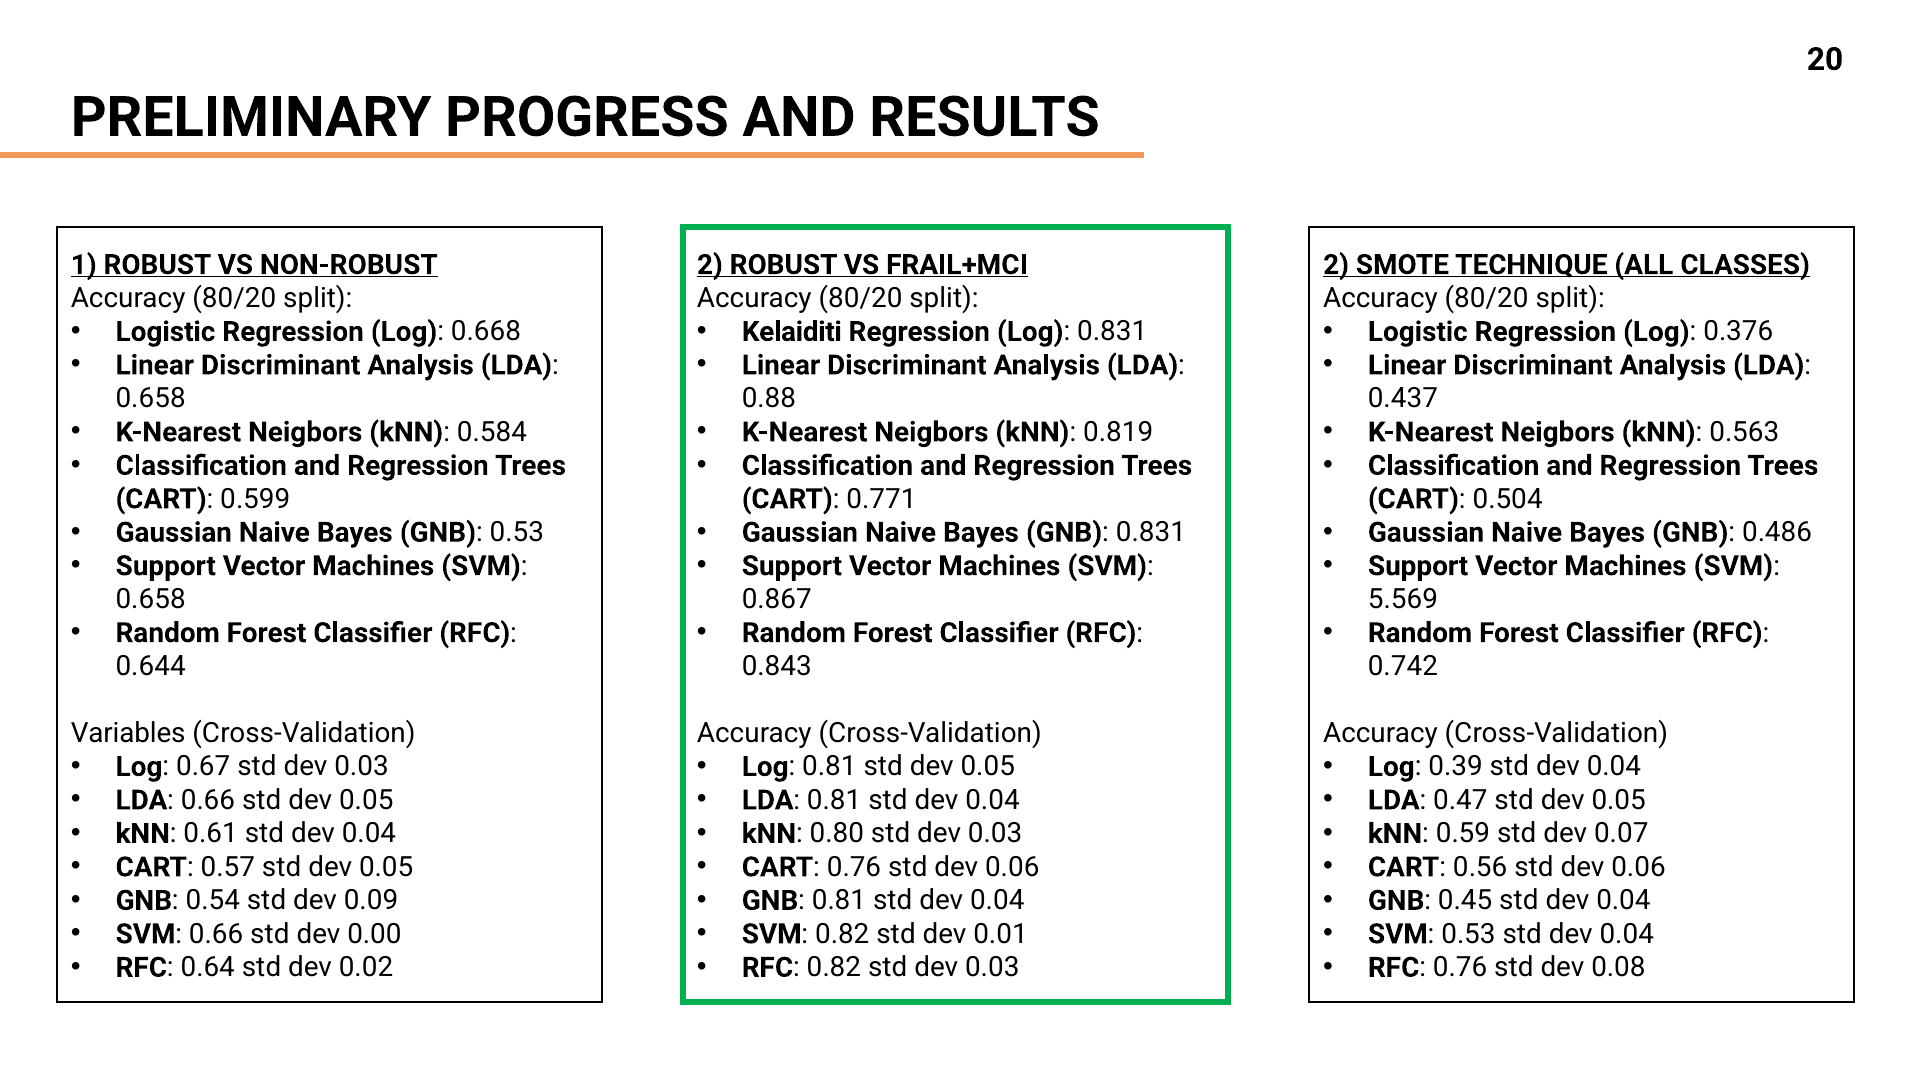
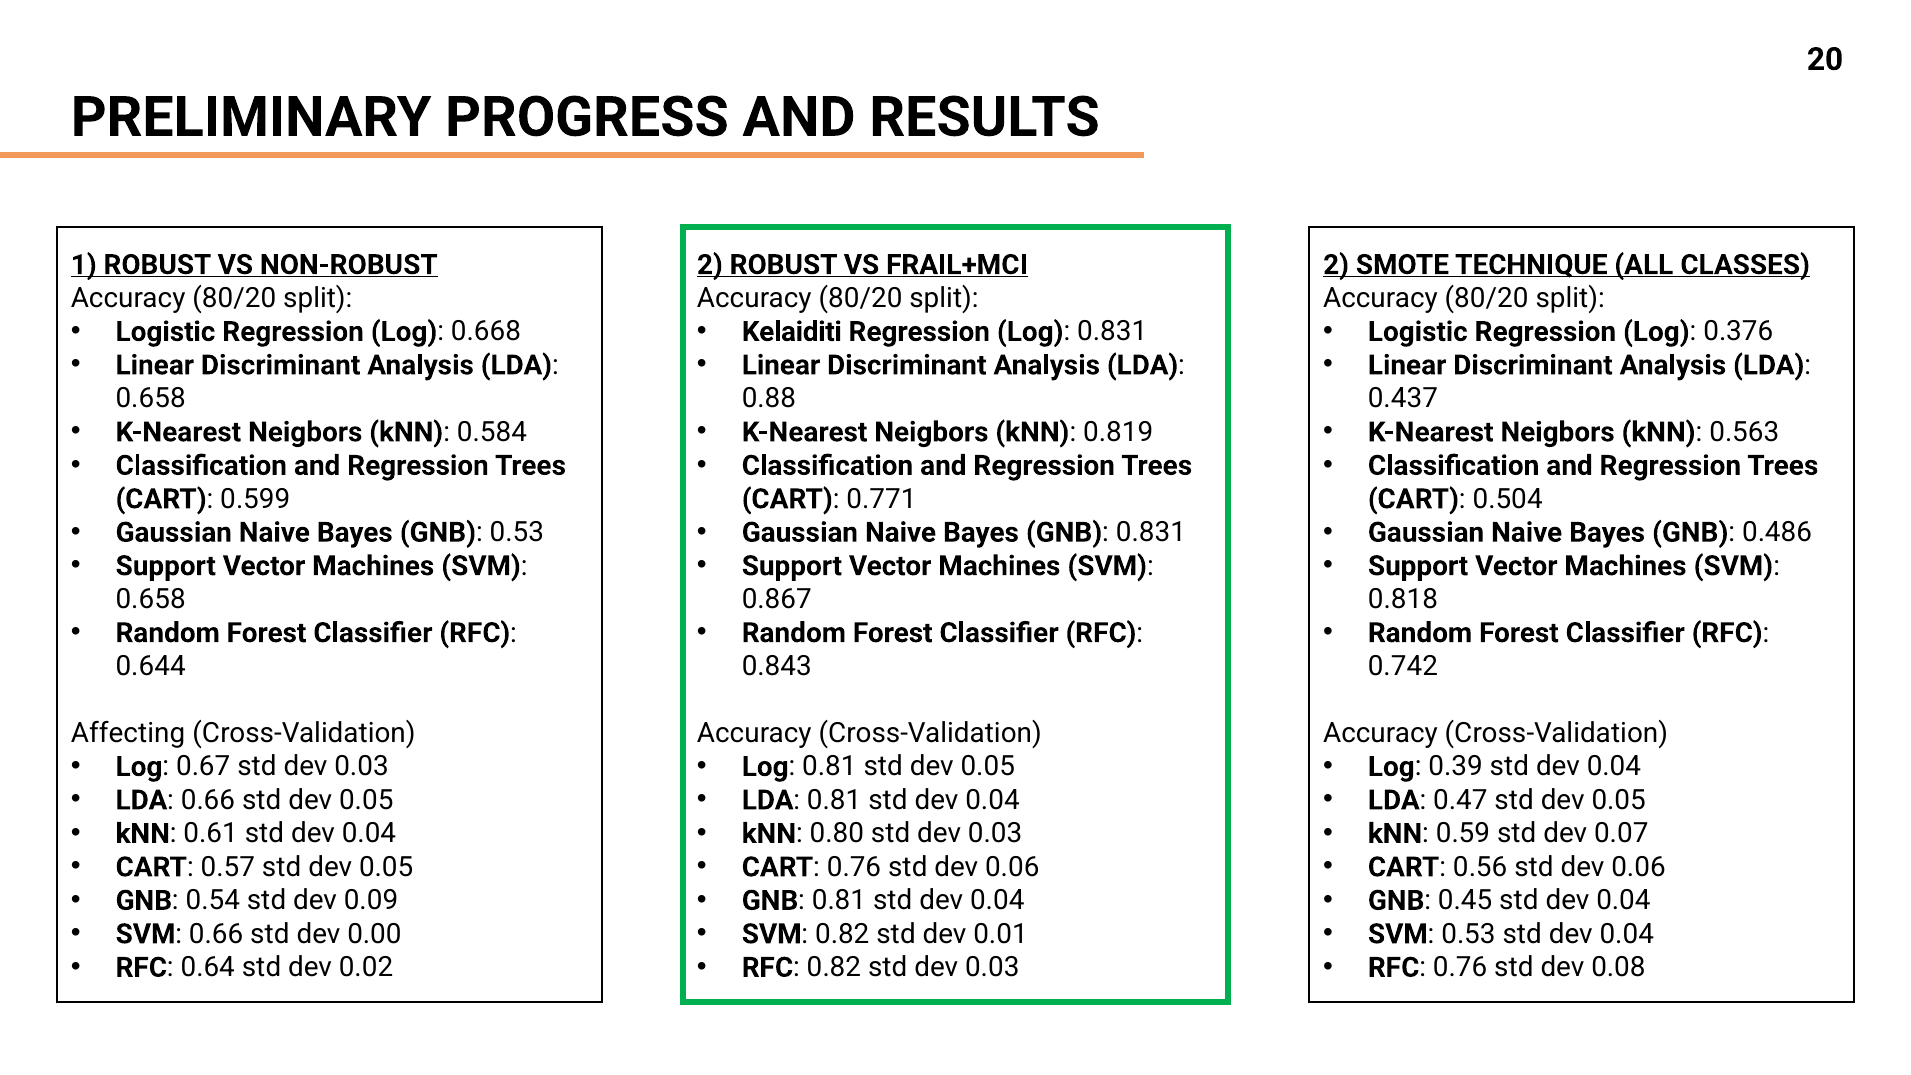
5.569: 5.569 -> 0.818
Variables: Variables -> Affecting
